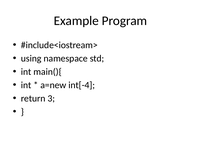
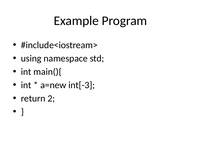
int[-4: int[-4 -> int[-3
3: 3 -> 2
